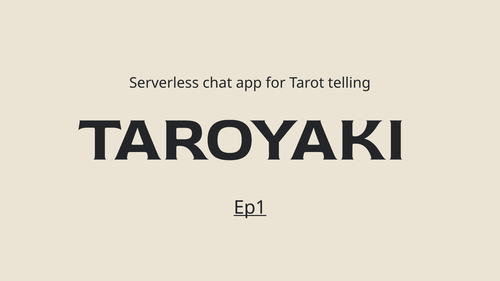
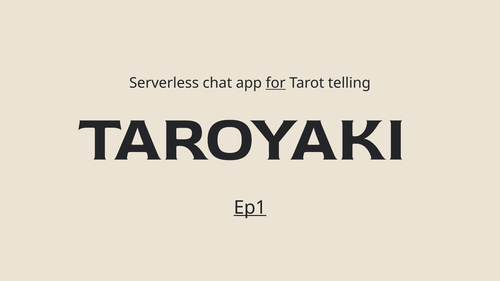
for underline: none -> present
